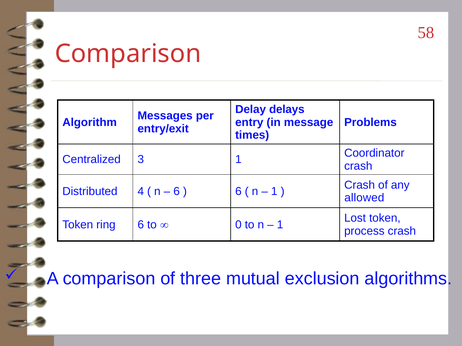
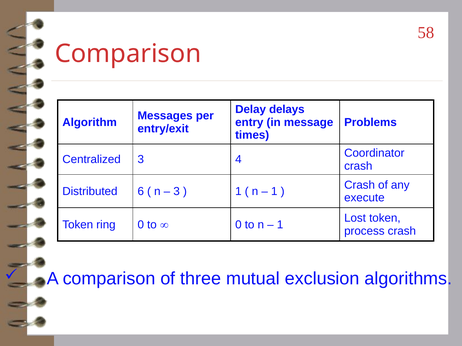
3 1: 1 -> 4
4: 4 -> 6
6 at (177, 192): 6 -> 3
6 at (238, 192): 6 -> 1
allowed: allowed -> execute
ring 6: 6 -> 0
